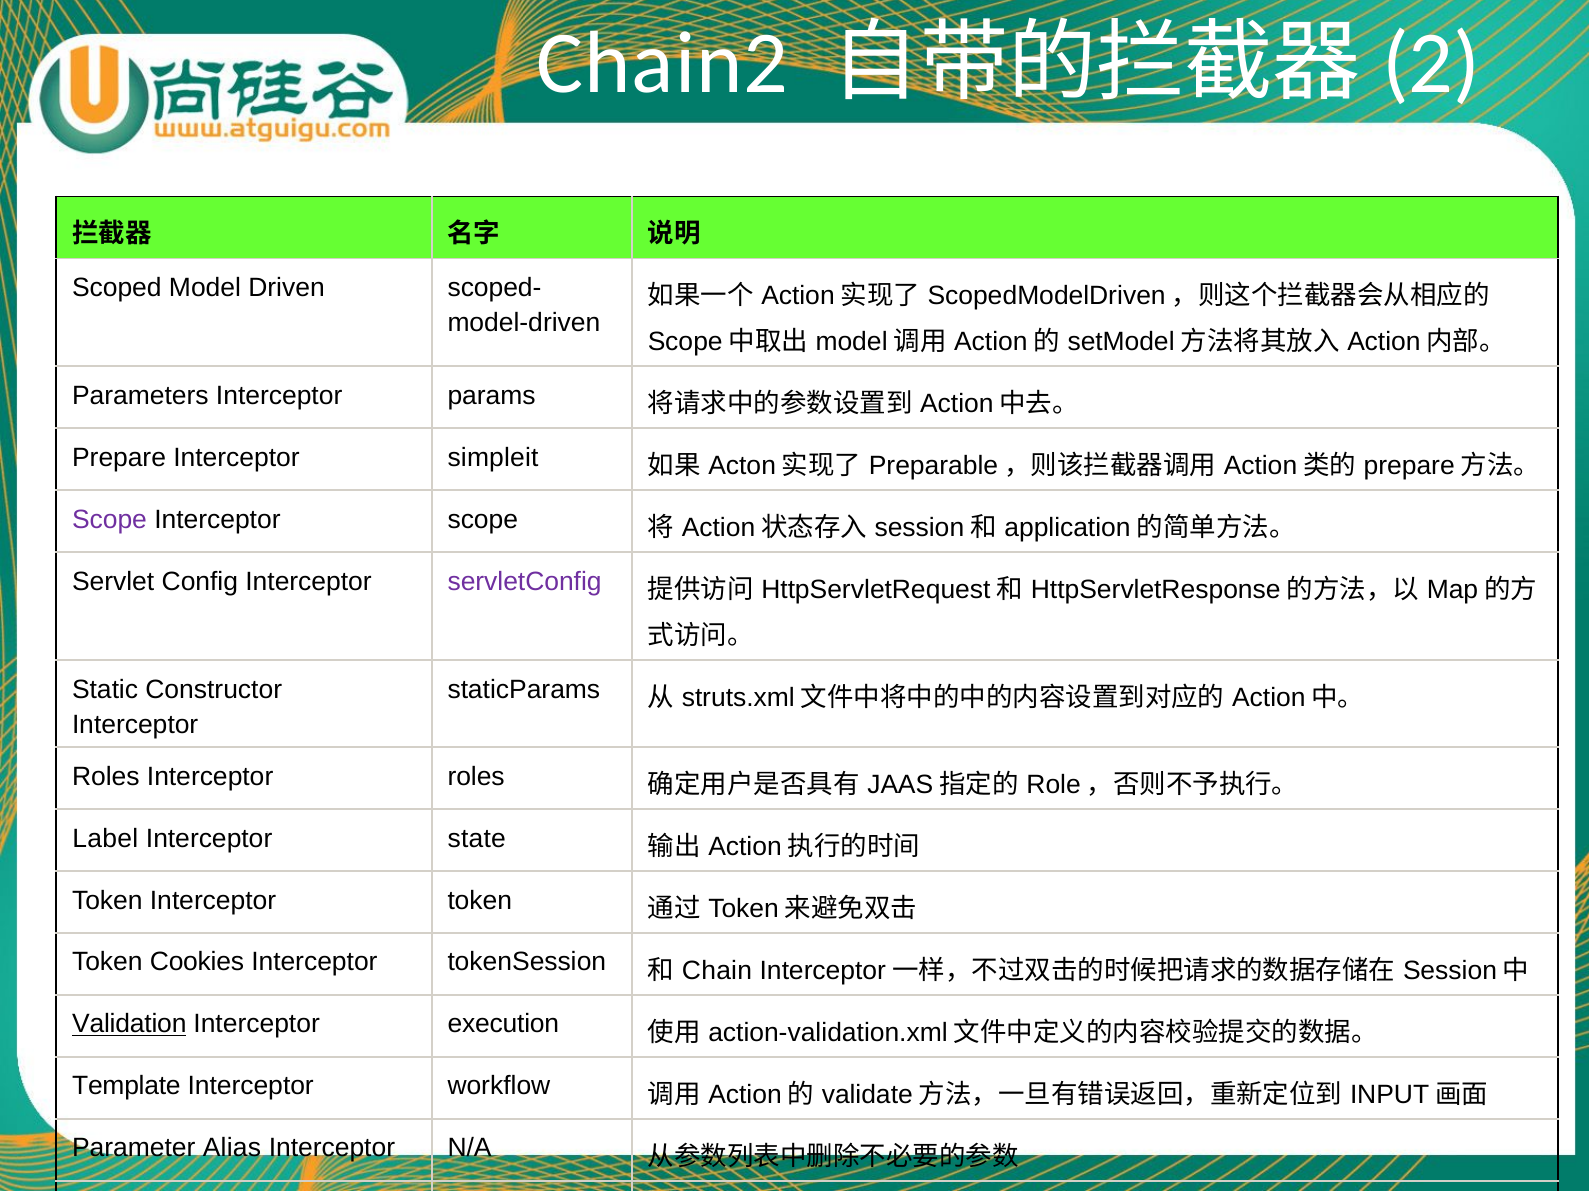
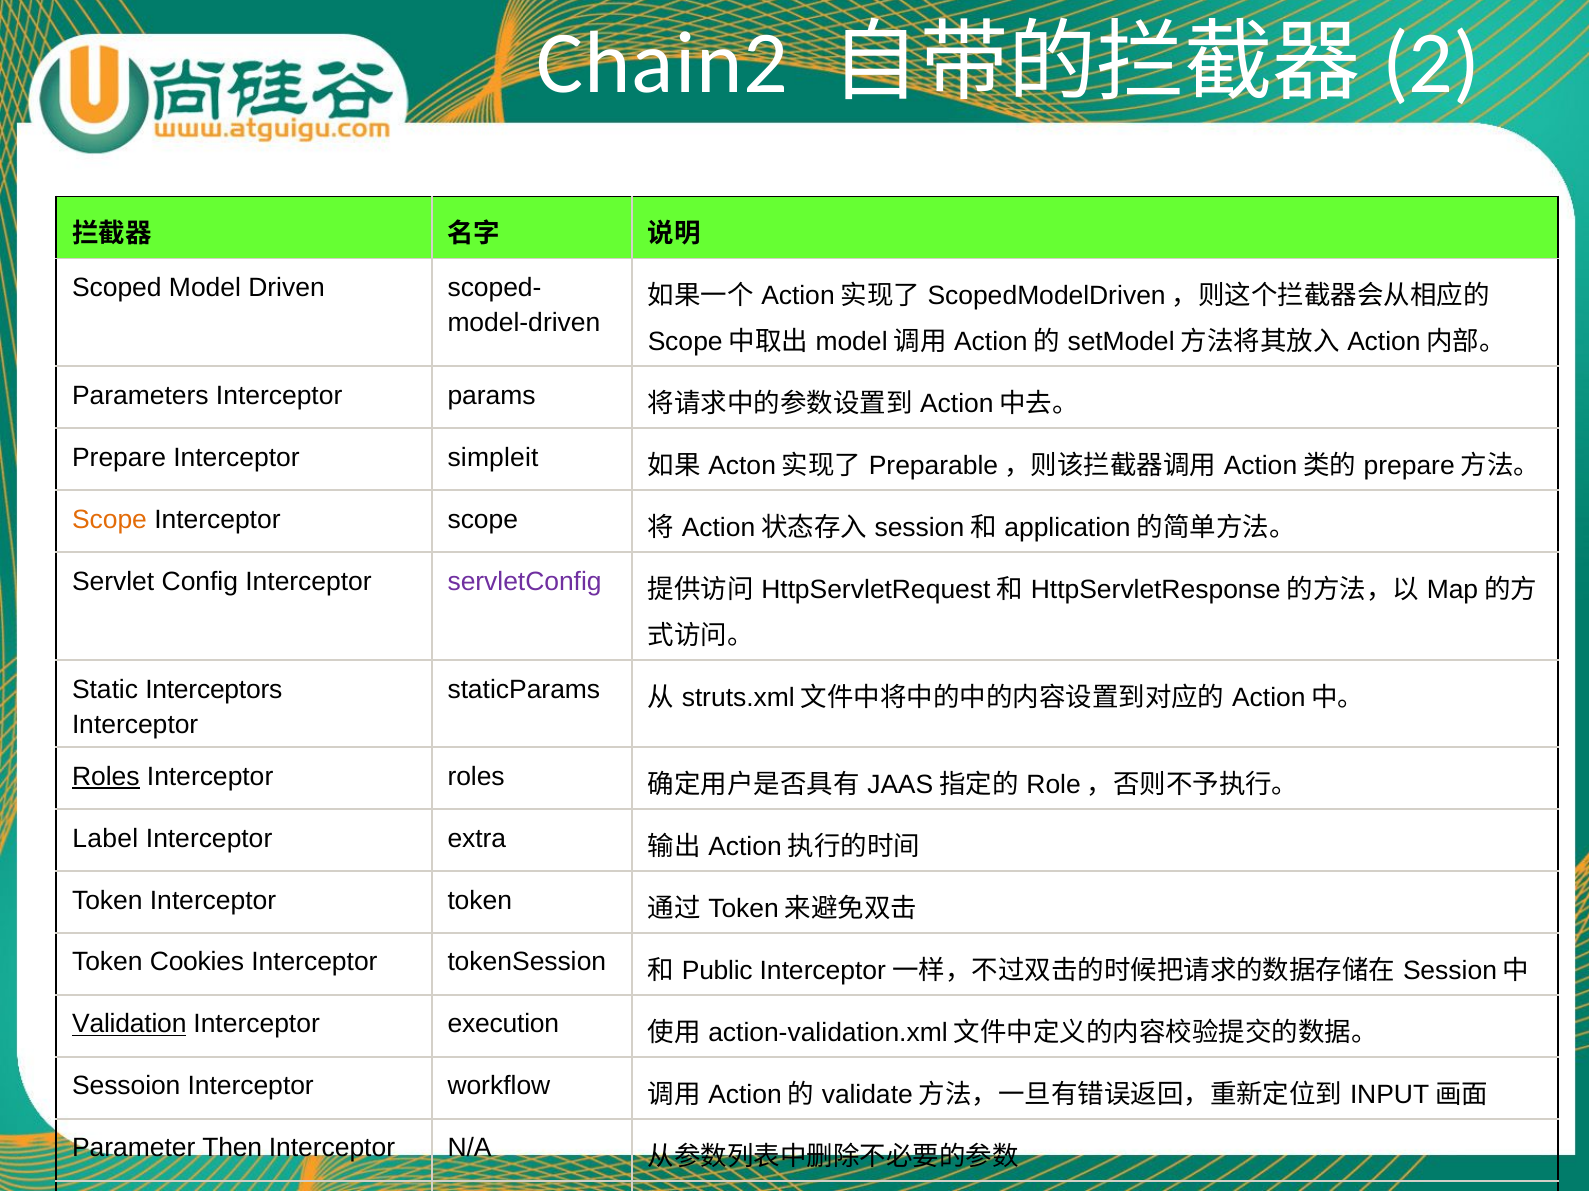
Scope at (110, 520) colour: purple -> orange
Constructor: Constructor -> Interceptors
Roles at (106, 777) underline: none -> present
state: state -> extra
Chain: Chain -> Public
Template: Template -> Sessoion
Alias: Alias -> Then
